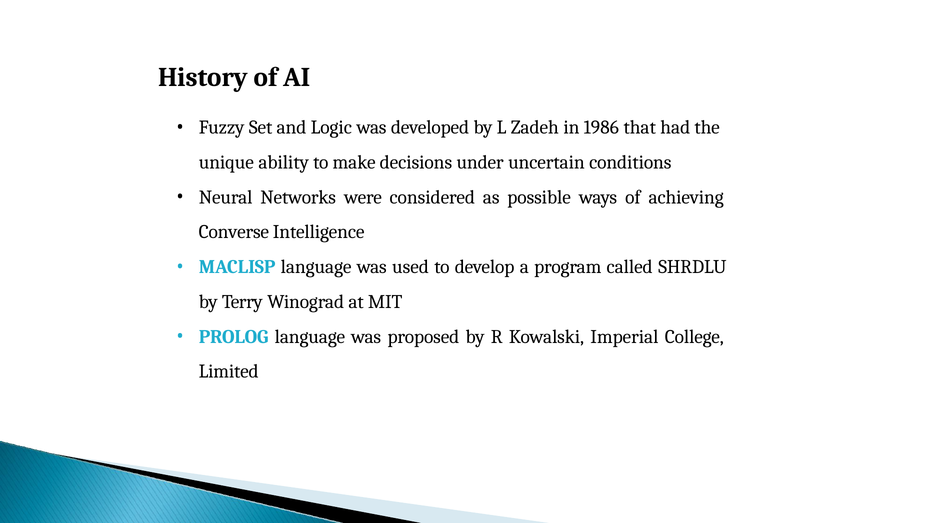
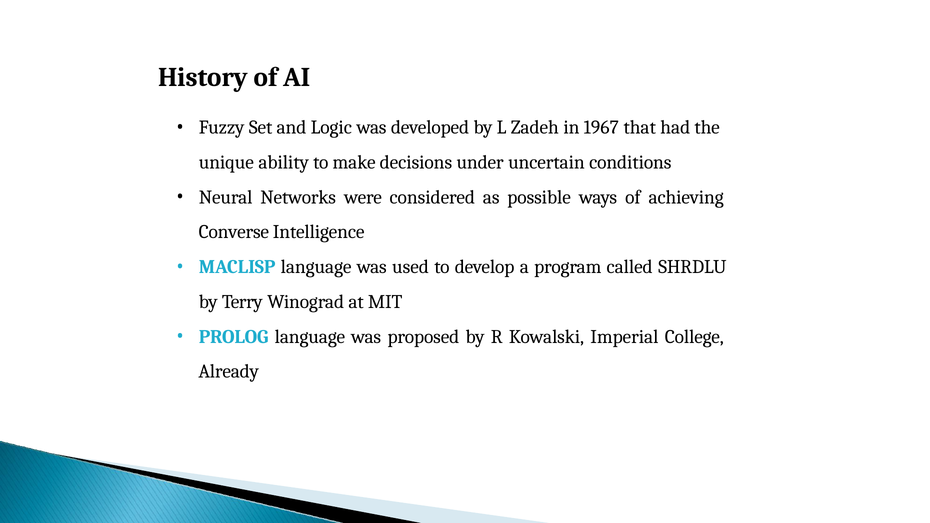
1986: 1986 -> 1967
Limited: Limited -> Already
